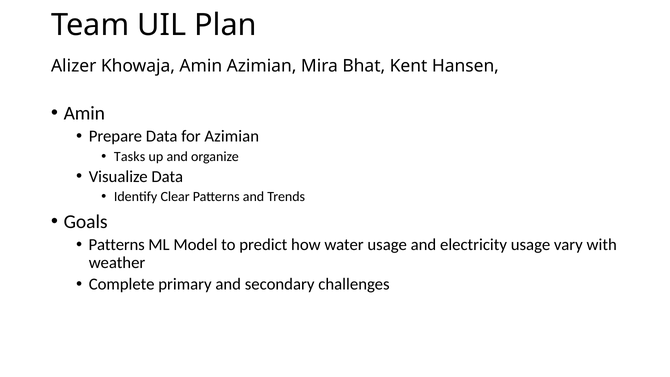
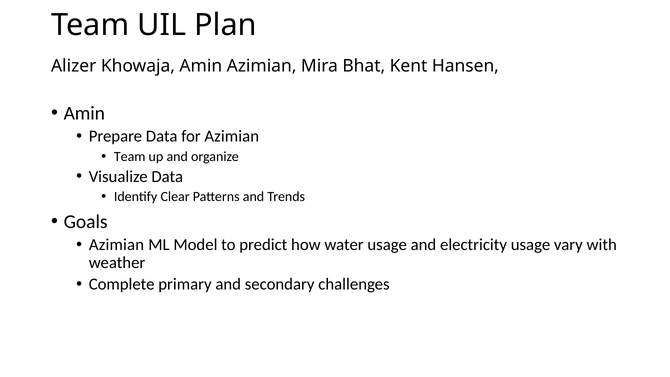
Tasks at (130, 156): Tasks -> Team
Patterns at (117, 245): Patterns -> Azimian
